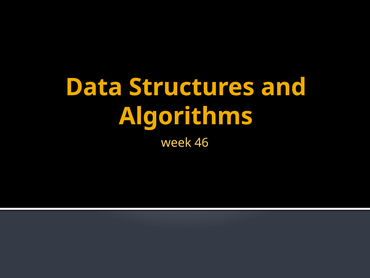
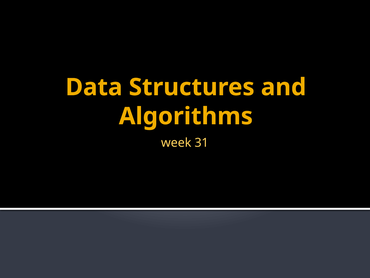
46: 46 -> 31
